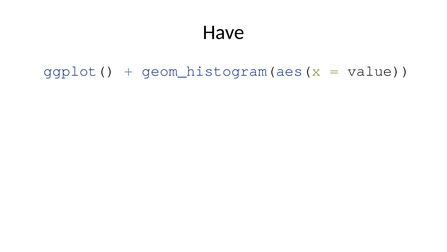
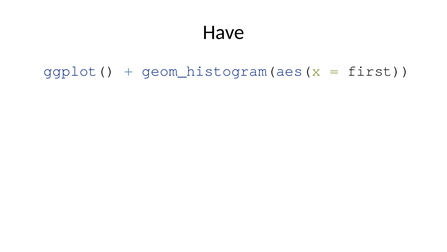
value: value -> first
